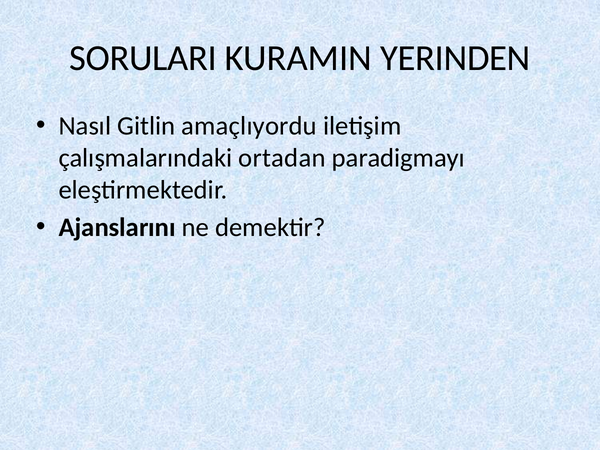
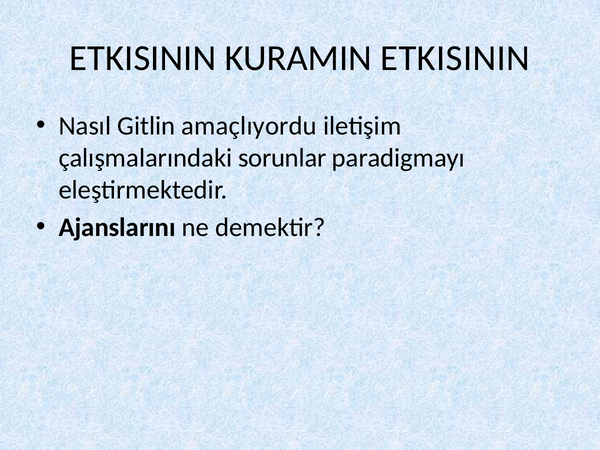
SORULARI at (143, 58): SORULARI -> ETKISININ
KURAMIN YERINDEN: YERINDEN -> ETKISININ
ortadan: ortadan -> sorunlar
